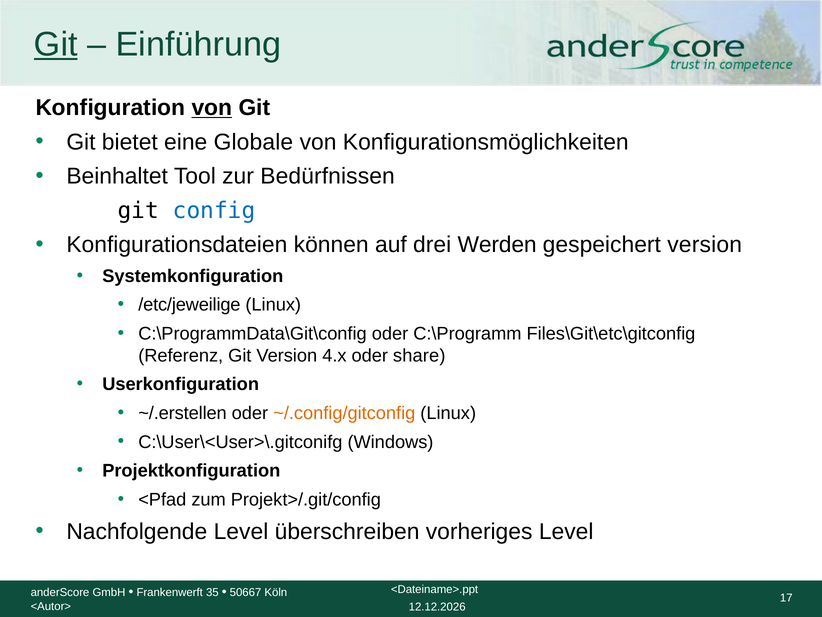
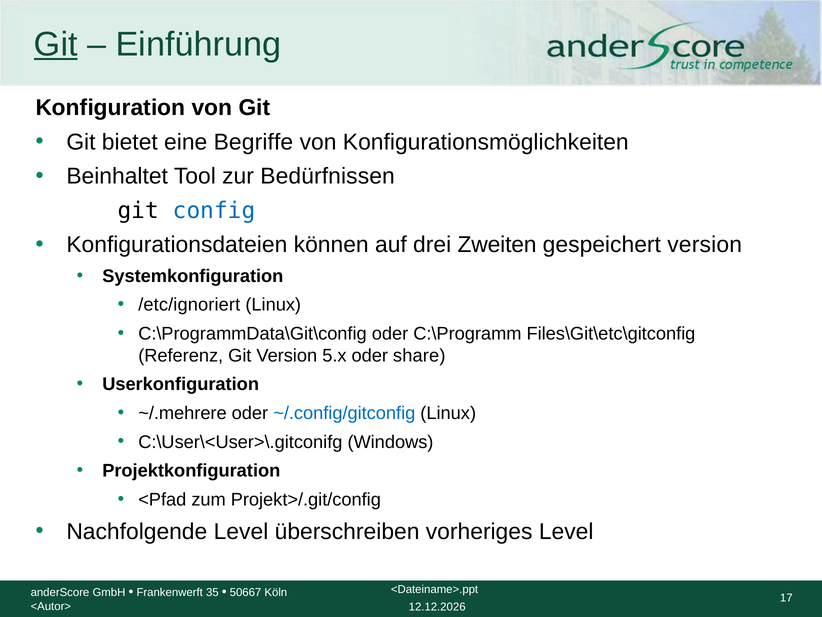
von at (212, 108) underline: present -> none
Globale: Globale -> Begriffe
Werden: Werden -> Zweiten
/etc/jeweilige: /etc/jeweilige -> /etc/ignoriert
4.x: 4.x -> 5.x
~/.erstellen: ~/.erstellen -> ~/.mehrere
~/.config/gitconfig colour: orange -> blue
